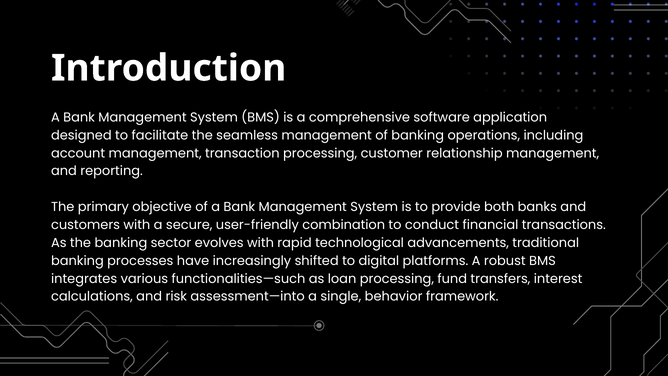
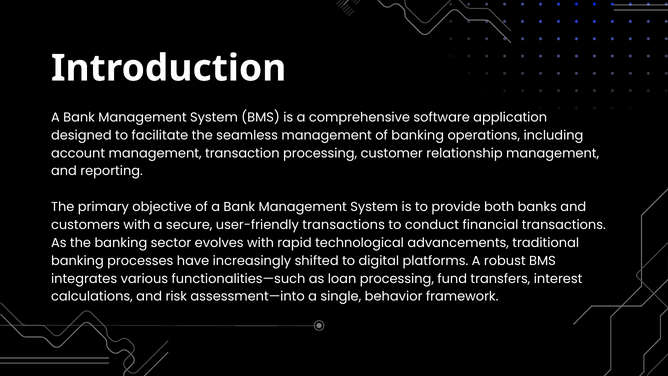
user-friendly combination: combination -> transactions
